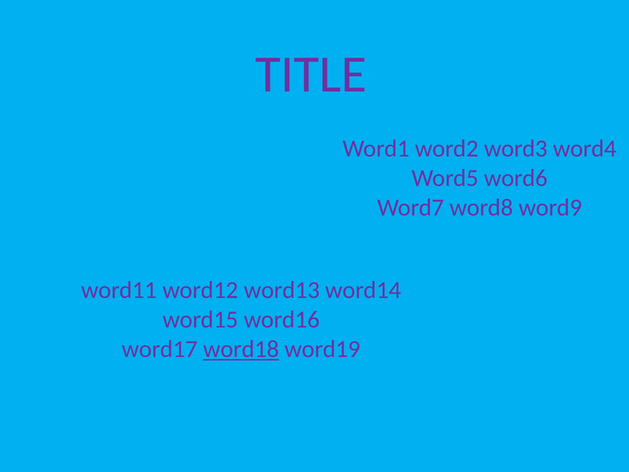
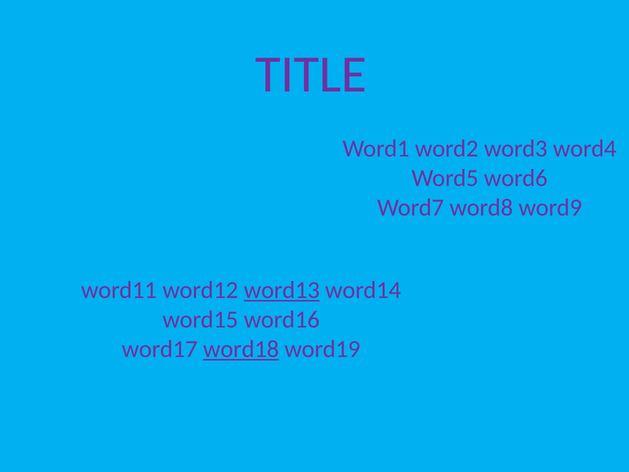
word13 underline: none -> present
